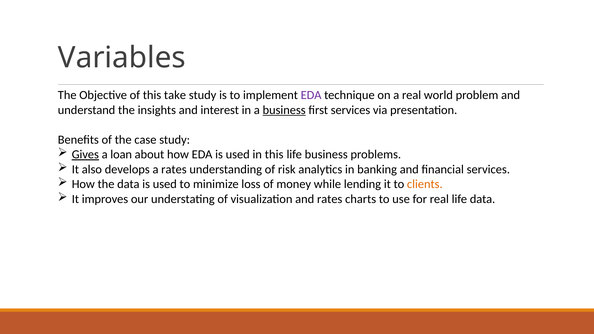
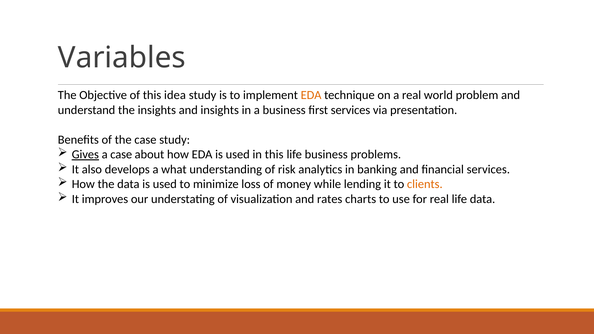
take: take -> idea
EDA at (311, 95) colour: purple -> orange
and interest: interest -> insights
business at (284, 110) underline: present -> none
a loan: loan -> case
a rates: rates -> what
